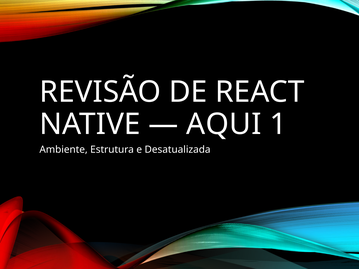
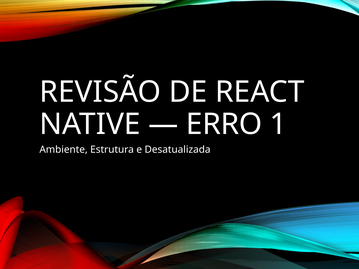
AQUI: AQUI -> ERRO
